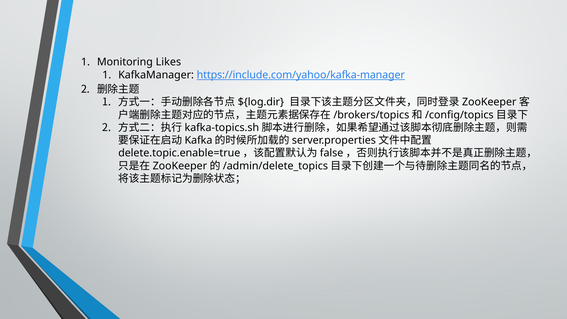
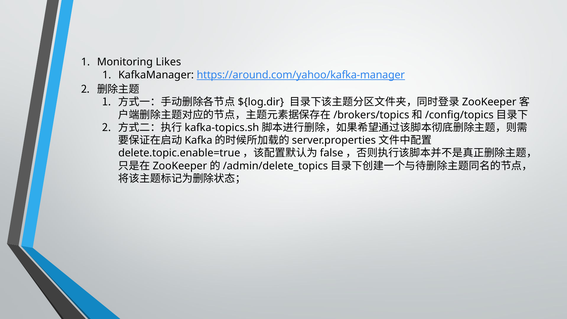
https://include.com/yahoo/kafka-manager: https://include.com/yahoo/kafka-manager -> https://around.com/yahoo/kafka-manager
